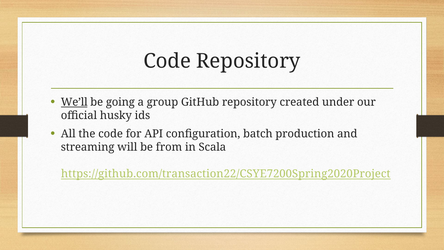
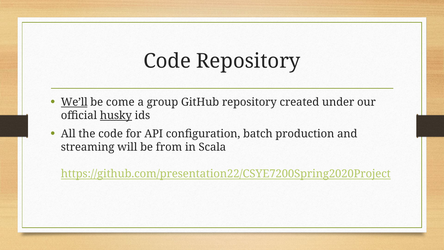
going: going -> come
husky underline: none -> present
https://github.com/transaction22/CSYE7200Spring2020Project: https://github.com/transaction22/CSYE7200Spring2020Project -> https://github.com/presentation22/CSYE7200Spring2020Project
